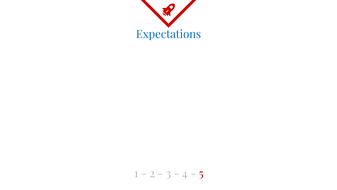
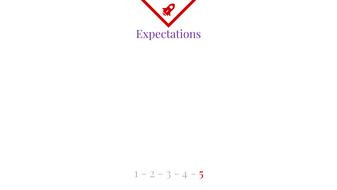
Expectations colour: blue -> purple
